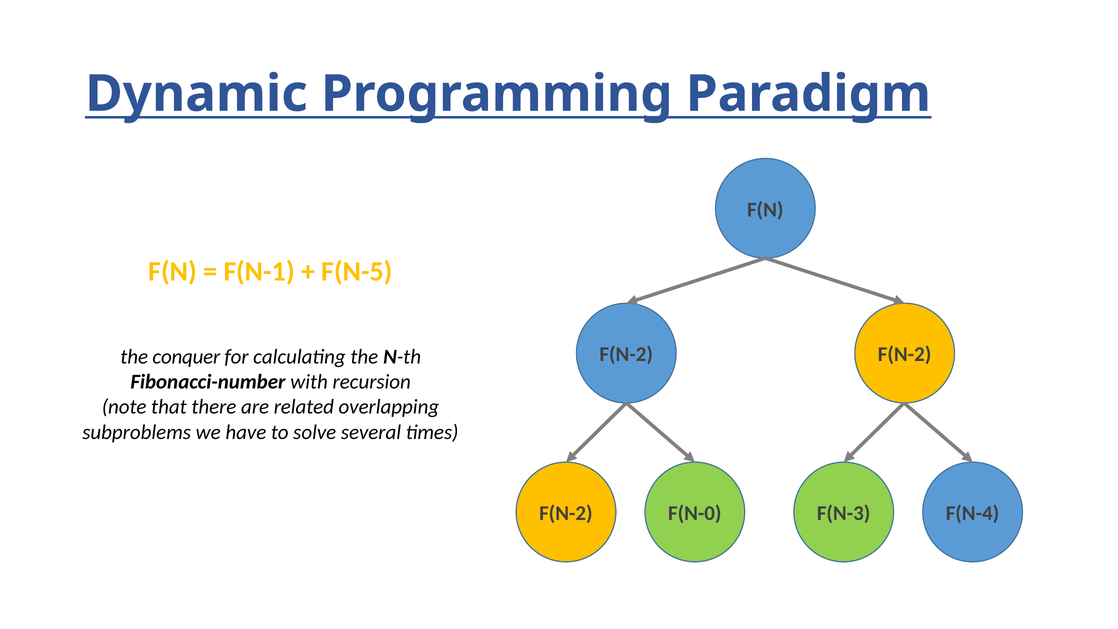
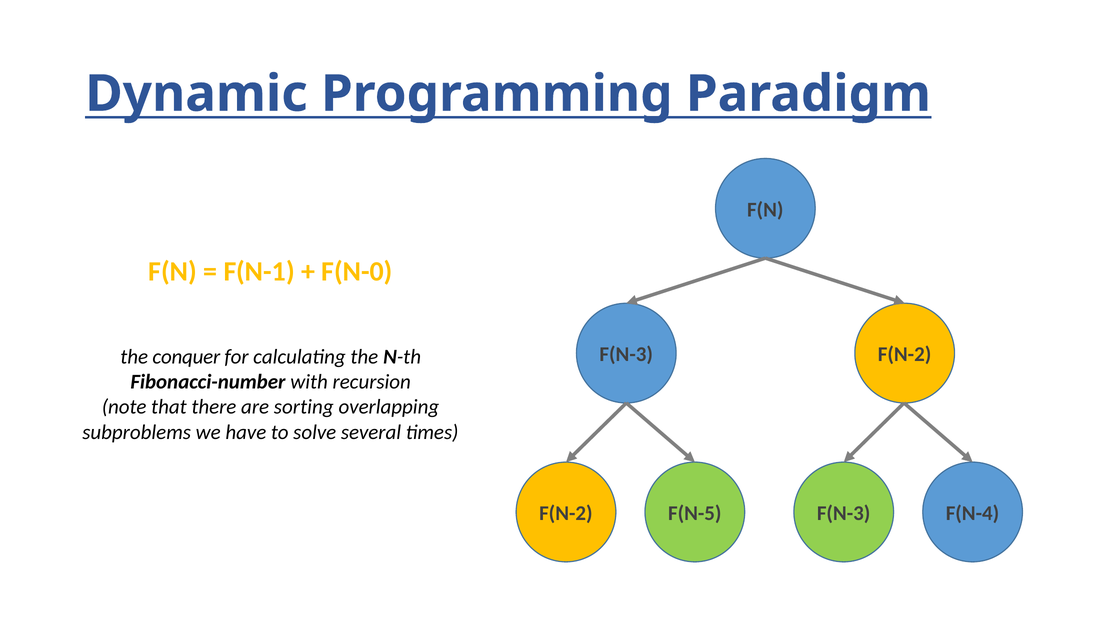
F(N-5: F(N-5 -> F(N-0
F(N-2 at (626, 354): F(N-2 -> F(N-3
related: related -> sorting
F(N-0: F(N-0 -> F(N-5
